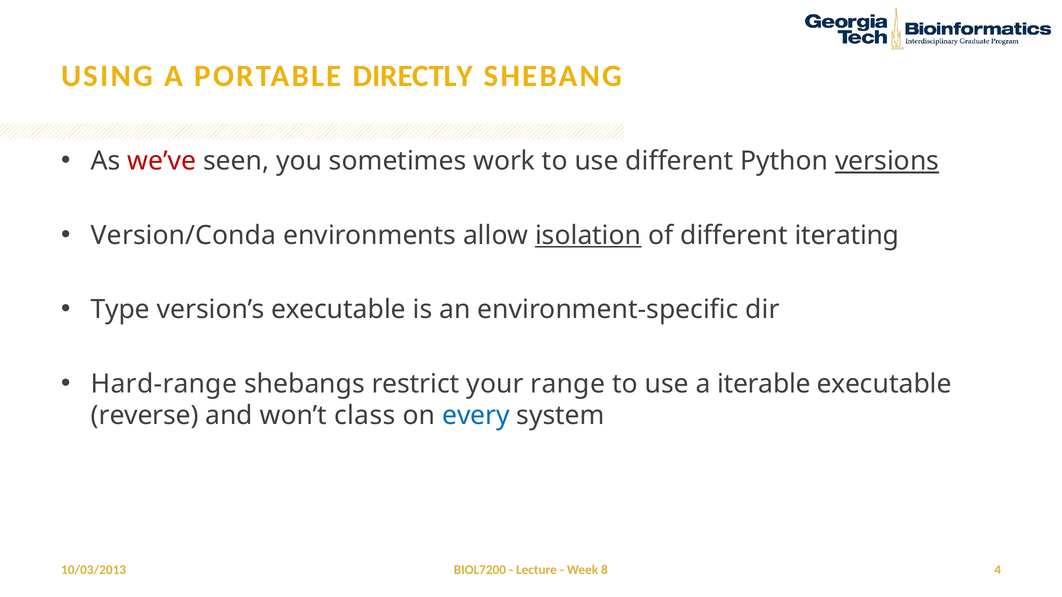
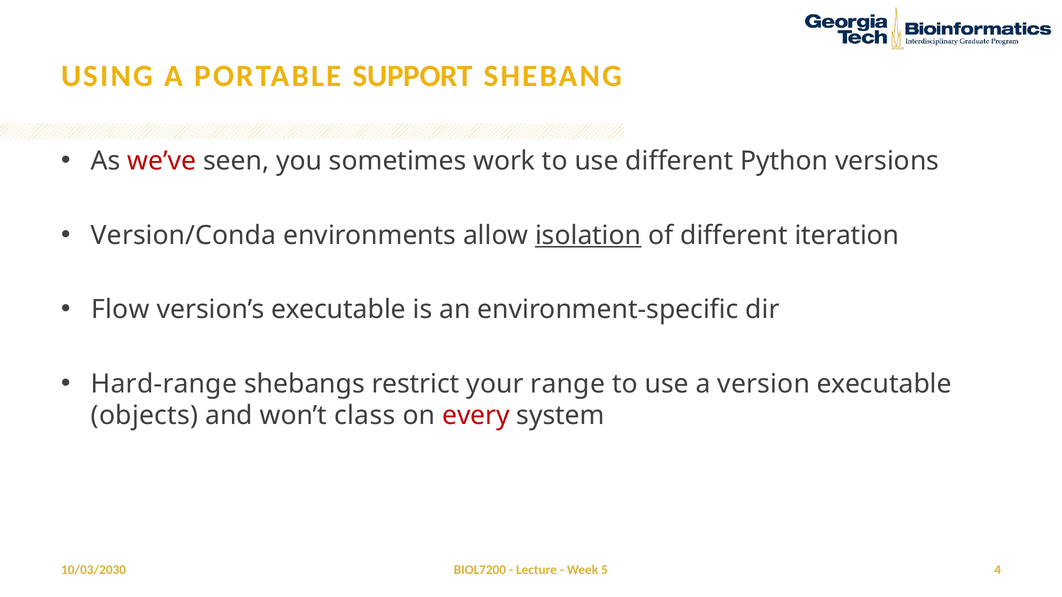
DIRECTLY: DIRECTLY -> SUPPORT
versions underline: present -> none
iterating: iterating -> iteration
Type: Type -> Flow
iterable: iterable -> version
reverse: reverse -> objects
every colour: blue -> red
8: 8 -> 5
10/03/2013: 10/03/2013 -> 10/03/2030
